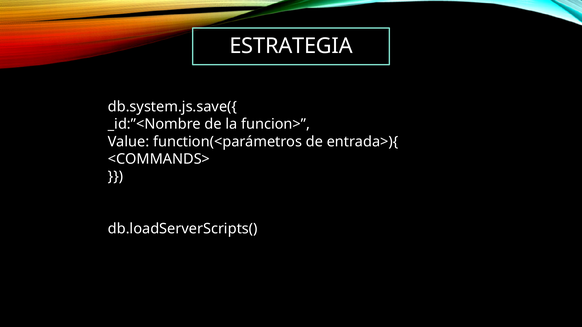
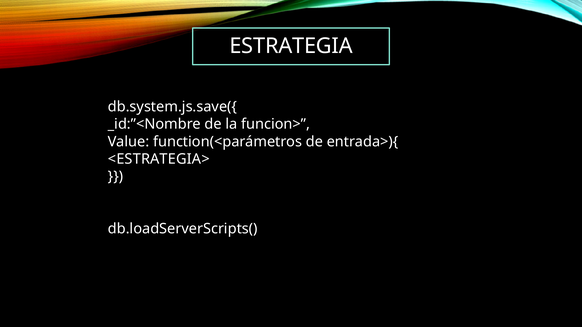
<COMMANDS>: <COMMANDS> -> <ESTRATEGIA>
